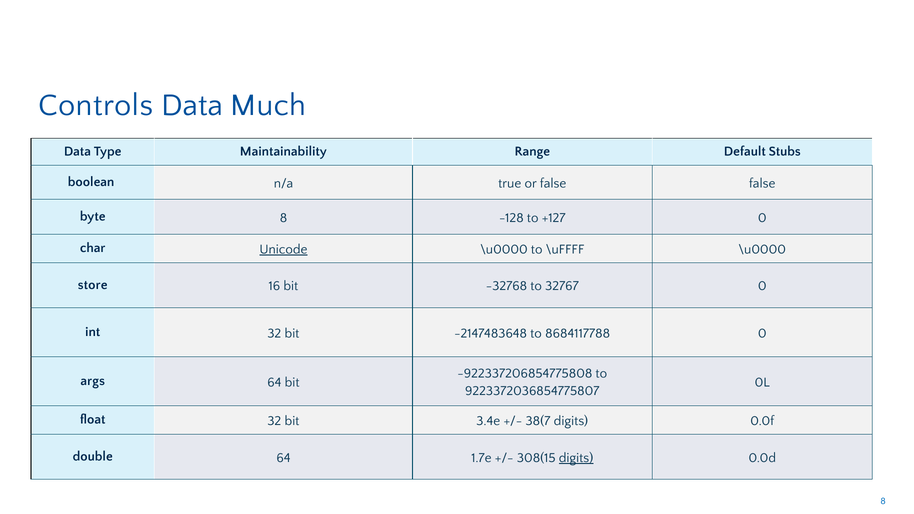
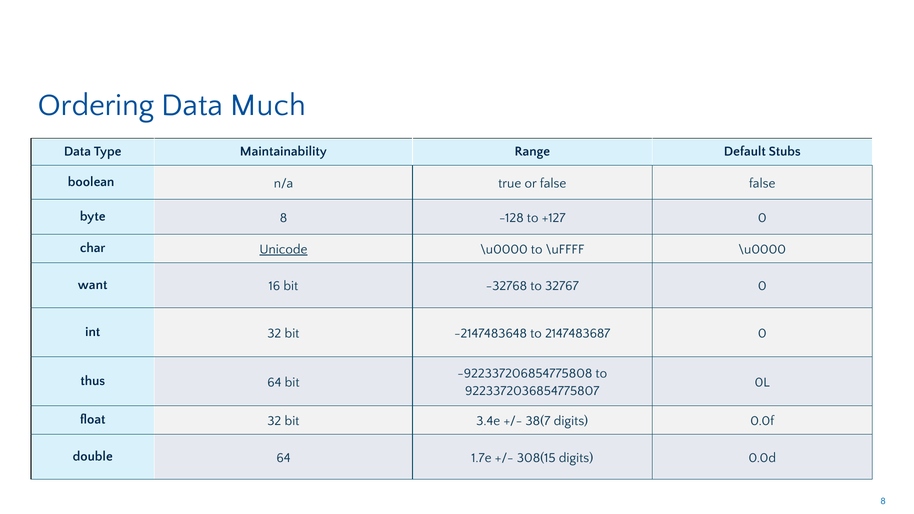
Controls: Controls -> Ordering
store: store -> want
8684117788: 8684117788 -> 2147483687
args: args -> thus
digits at (576, 458) underline: present -> none
